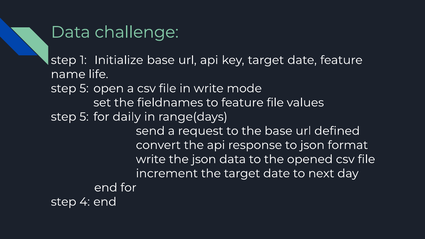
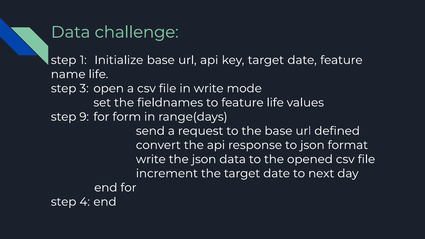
5 at (84, 88): 5 -> 3
feature file: file -> life
5 at (84, 117): 5 -> 9
daily: daily -> form
